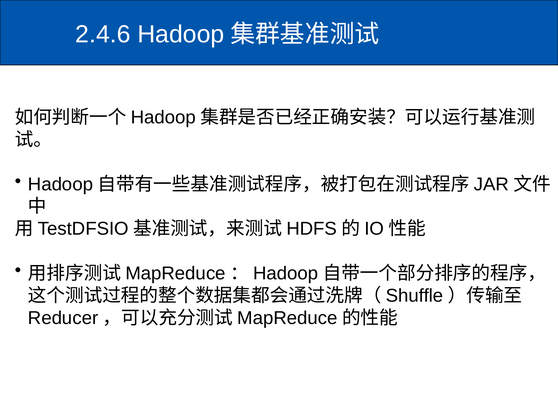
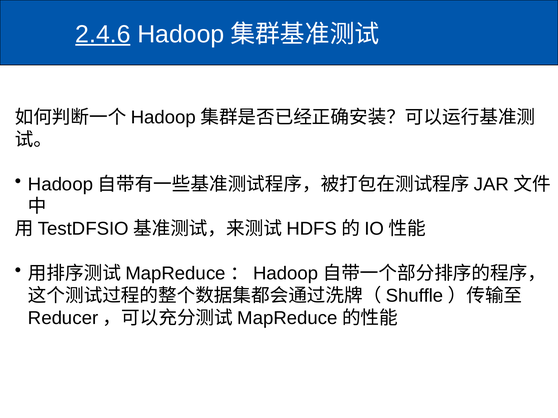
2.4.6 underline: none -> present
